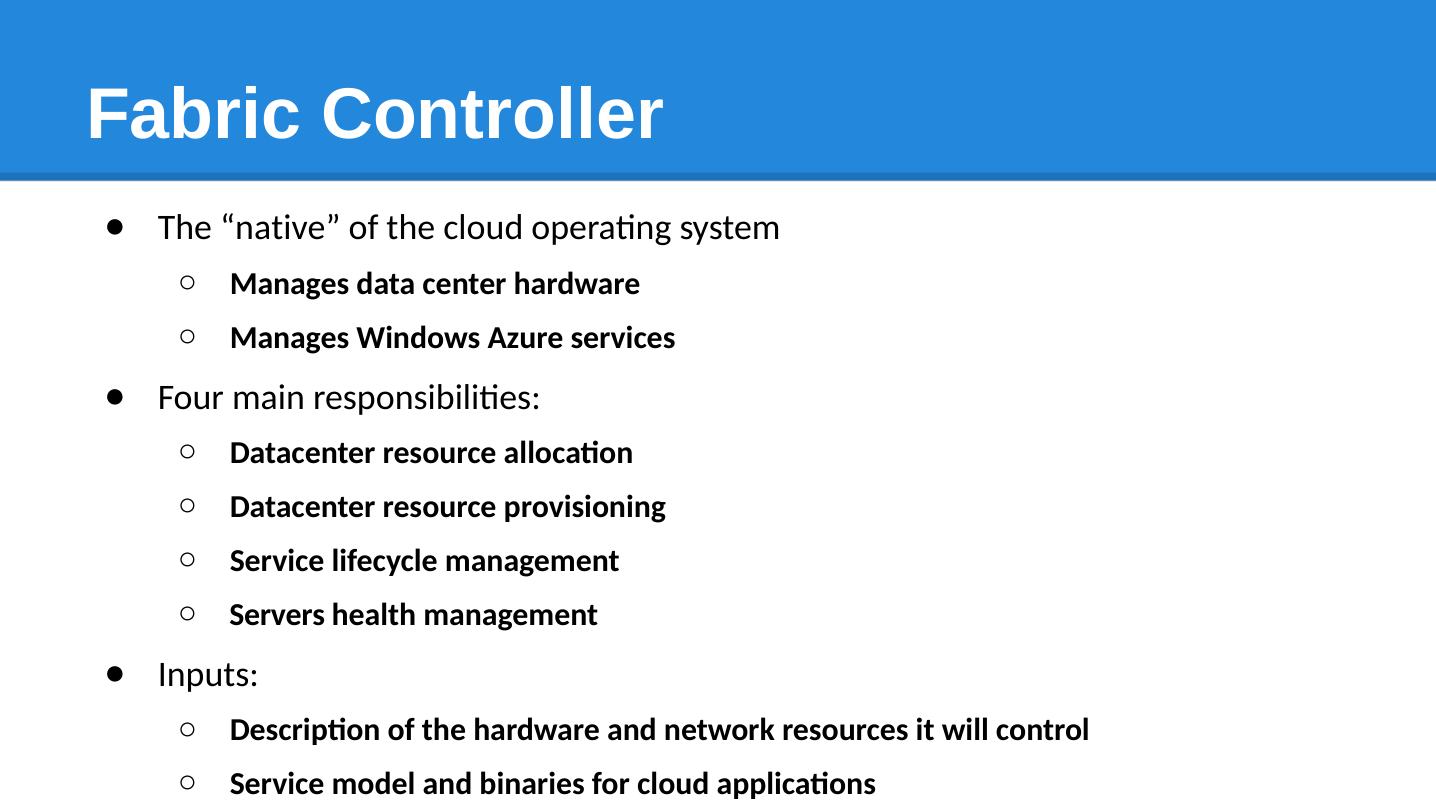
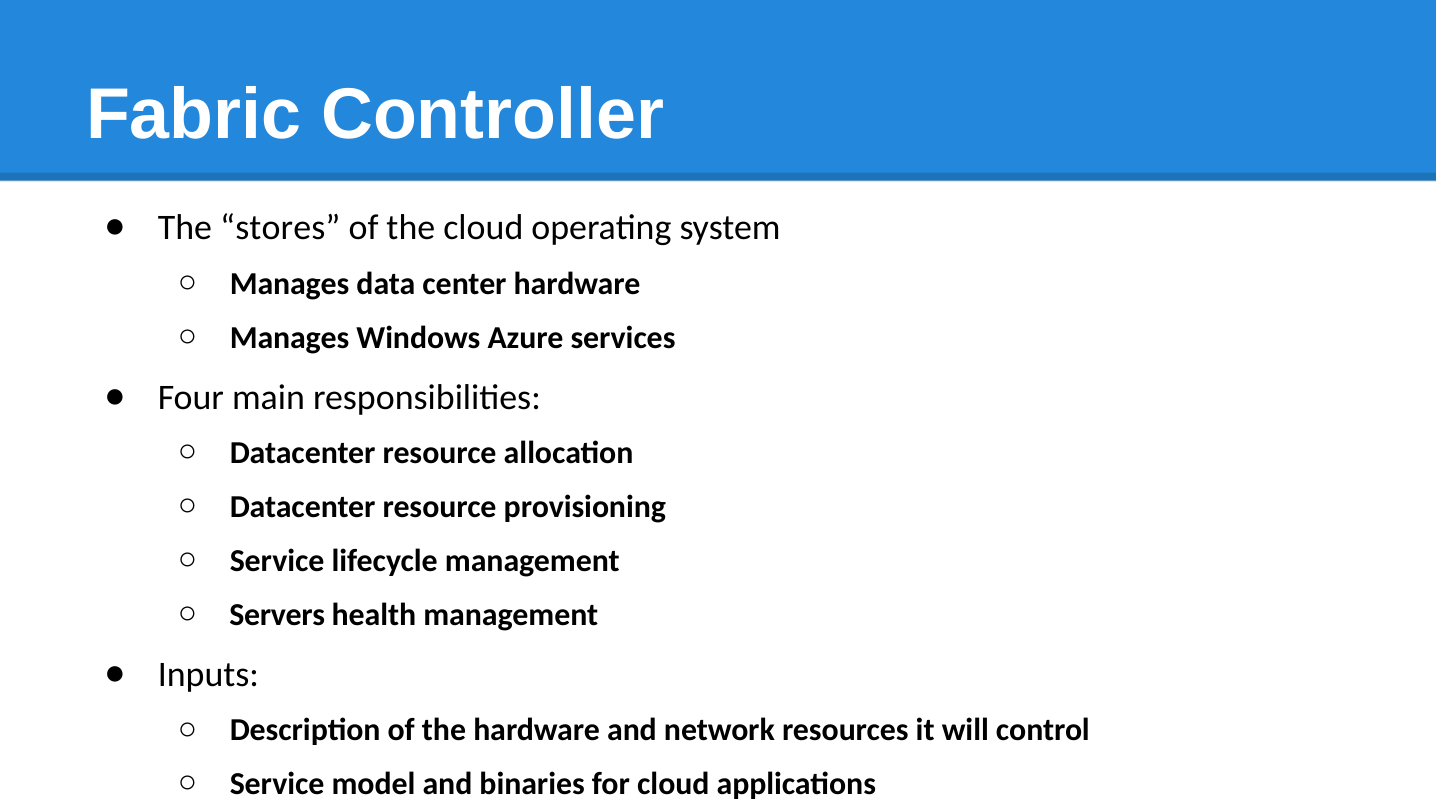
native: native -> stores
